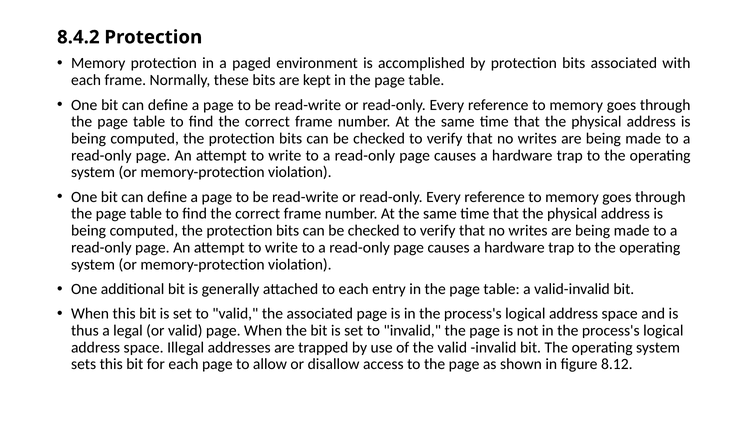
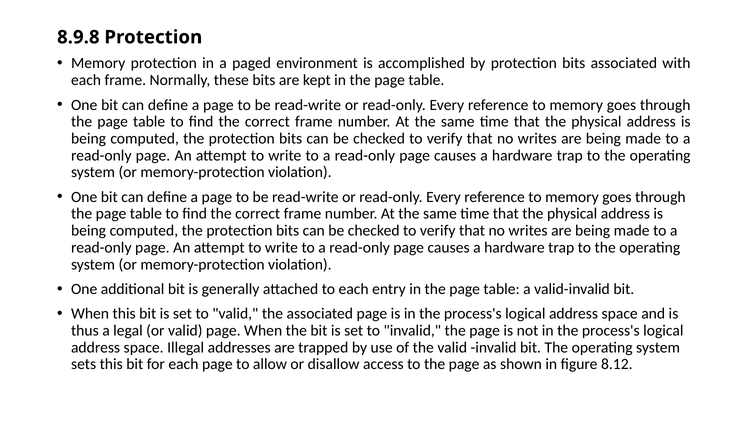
8.4.2: 8.4.2 -> 8.9.8
